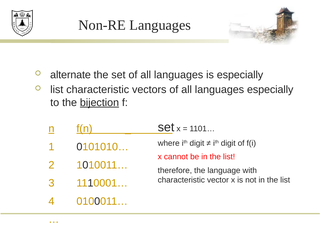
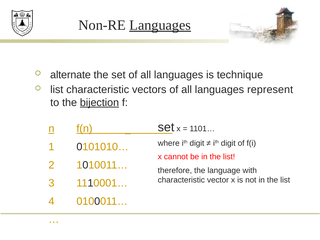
Languages at (160, 25) underline: none -> present
is especially: especially -> technique
languages especially: especially -> represent
